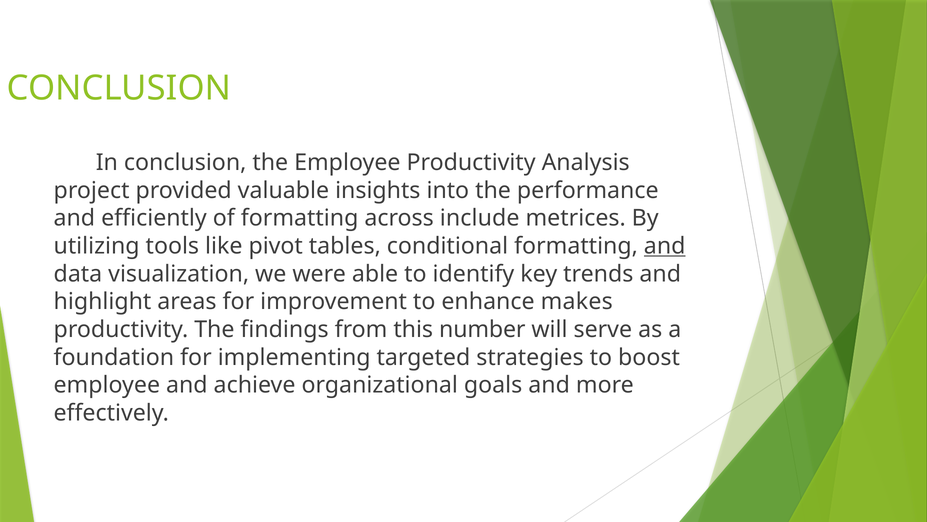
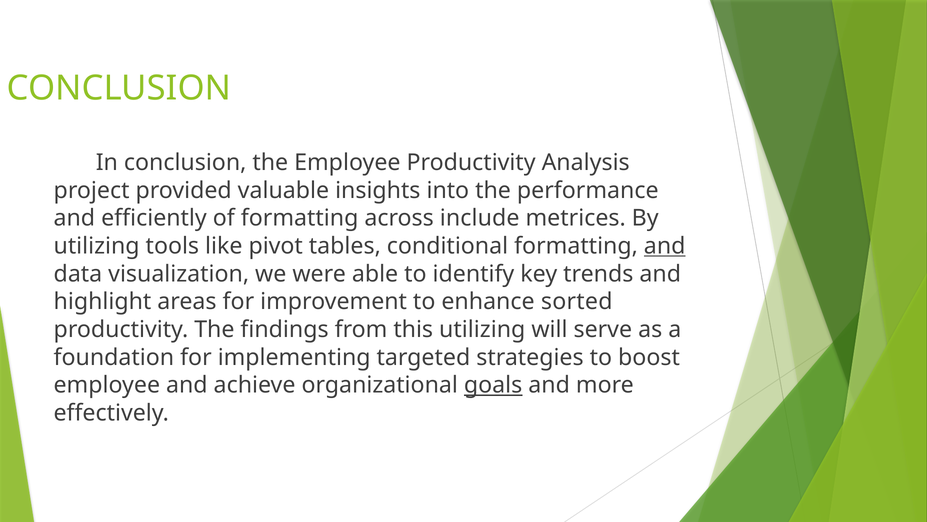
makes: makes -> sorted
this number: number -> utilizing
goals underline: none -> present
